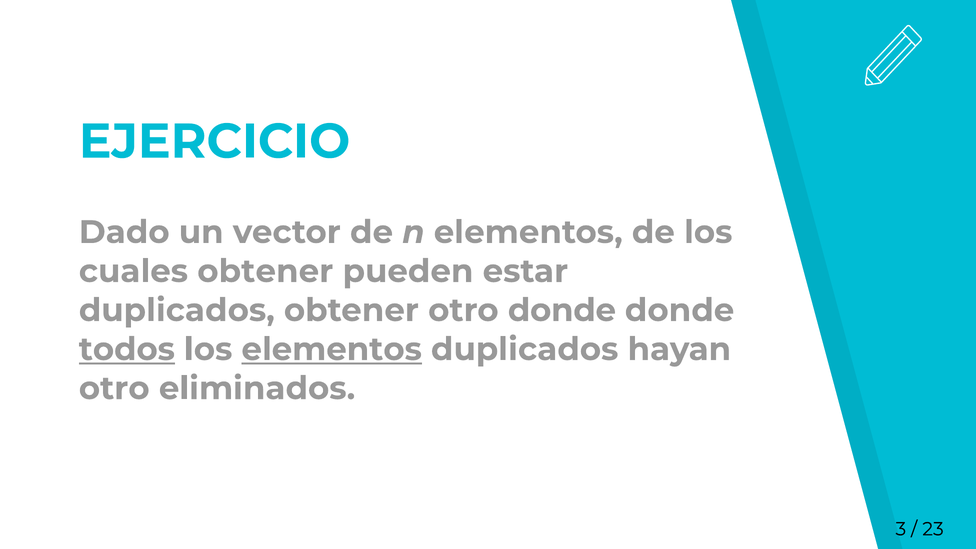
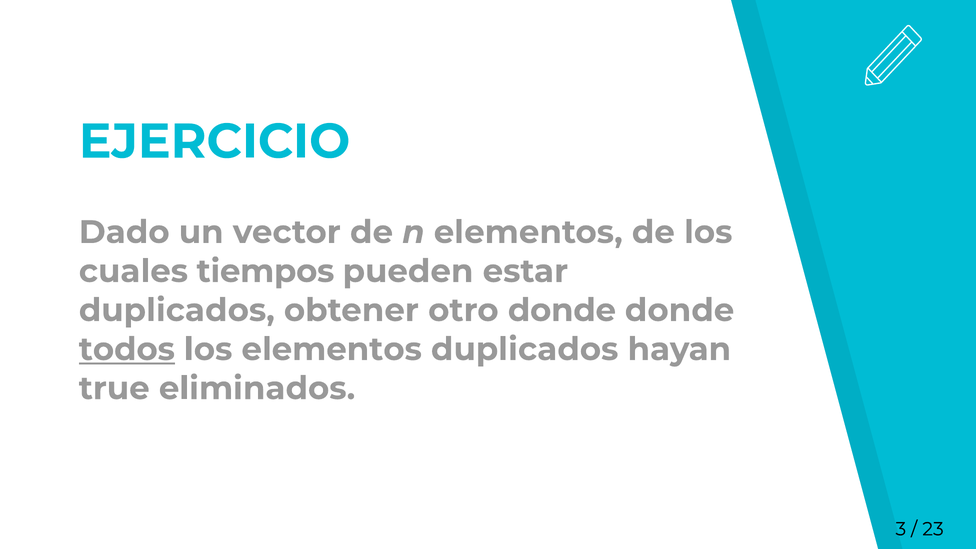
cuales obtener: obtener -> tiempos
elementos at (332, 349) underline: present -> none
otro at (114, 388): otro -> true
